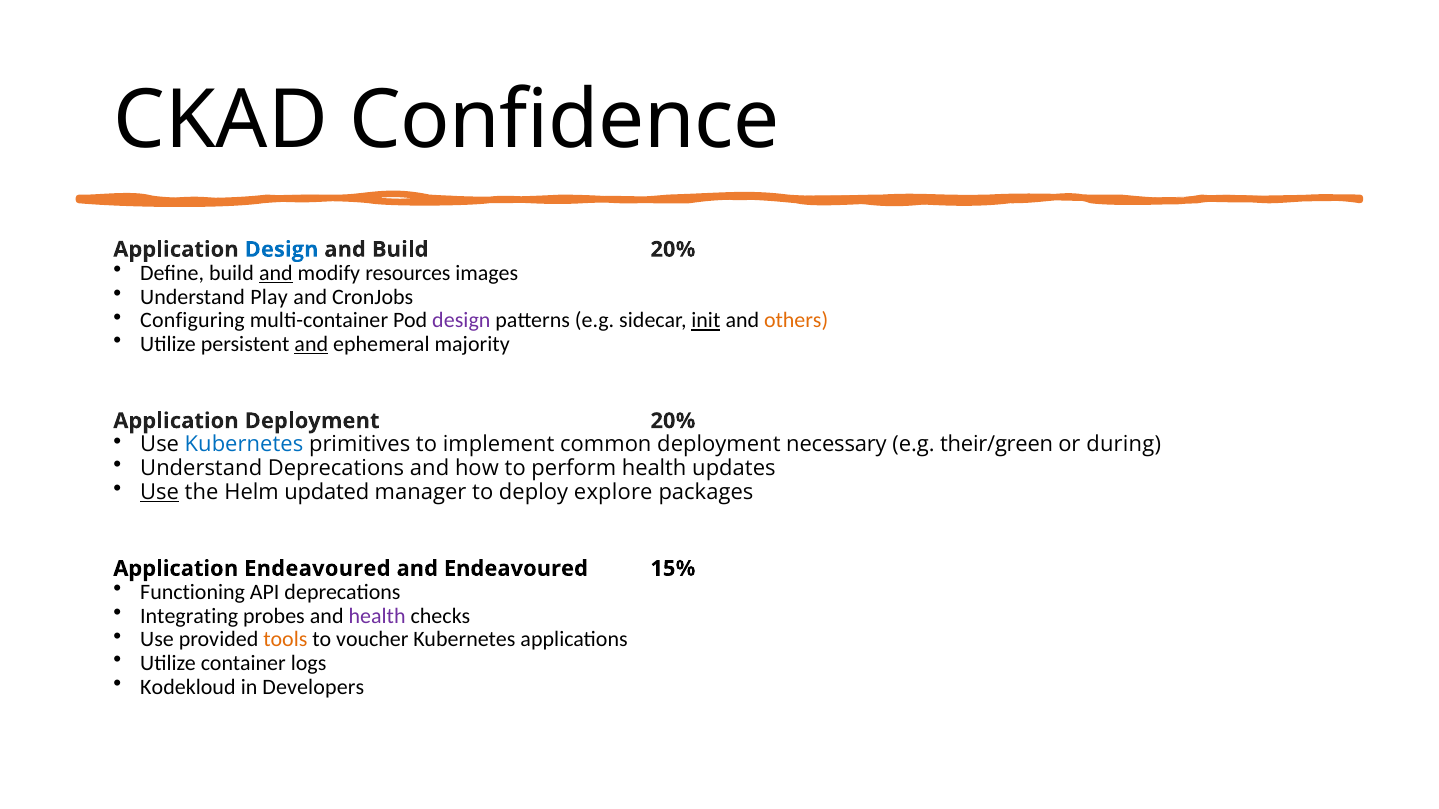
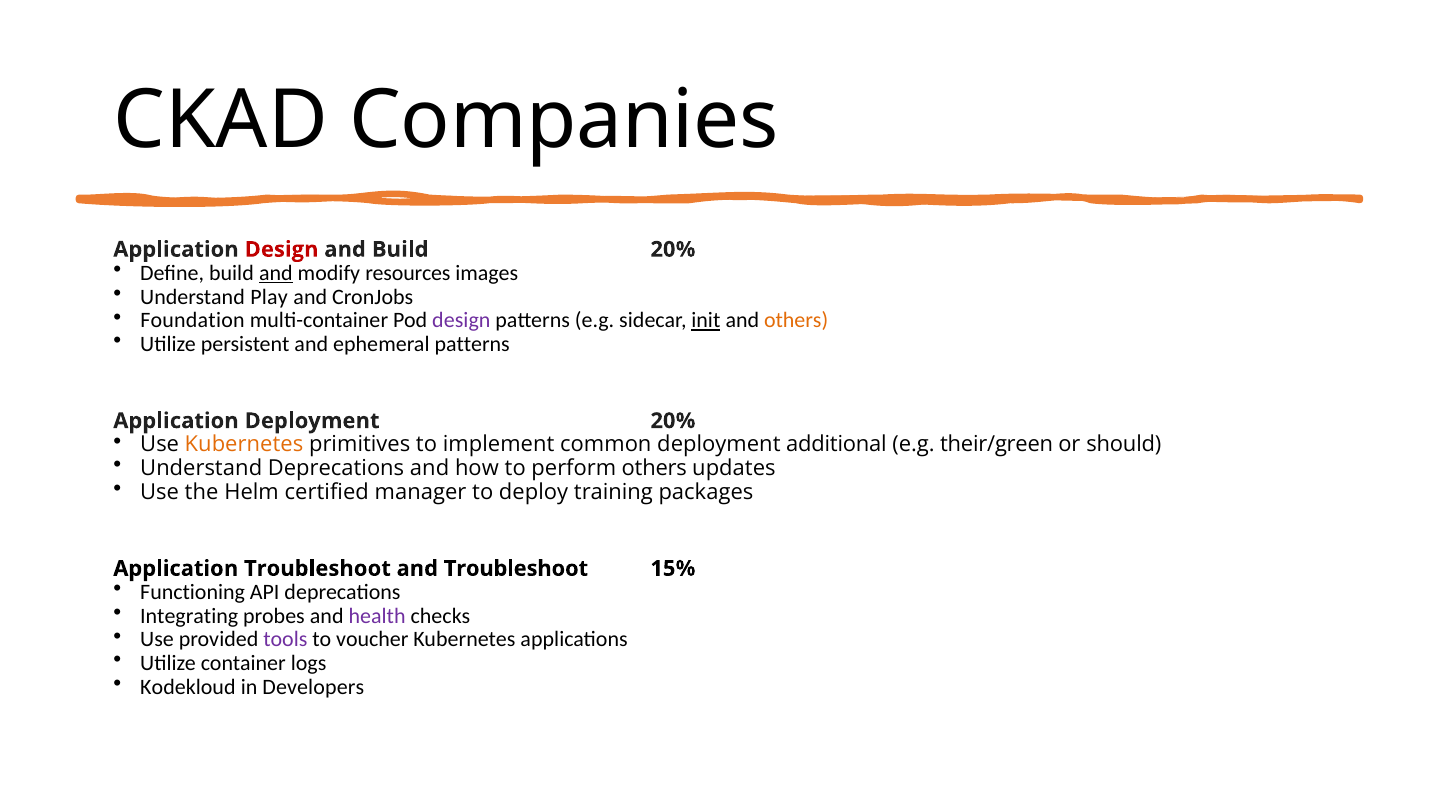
Confidence: Confidence -> Companies
Design at (282, 250) colour: blue -> red
Configuring: Configuring -> Foundation
and at (311, 345) underline: present -> none
ephemeral majority: majority -> patterns
Kubernetes at (244, 445) colour: blue -> orange
necessary: necessary -> additional
during: during -> should
perform health: health -> others
Use at (160, 492) underline: present -> none
updated: updated -> certified
explore: explore -> training
Endeavoured at (317, 569): Endeavoured -> Troubleshoot
and Endeavoured: Endeavoured -> Troubleshoot
tools colour: orange -> purple
